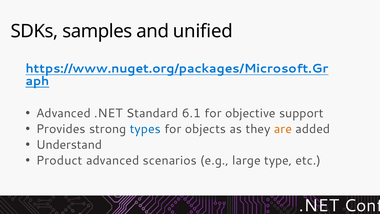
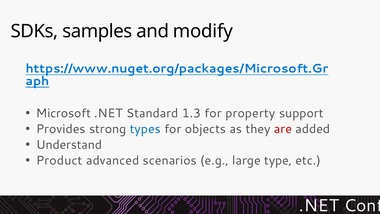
unified: unified -> modify
Advanced at (63, 113): Advanced -> Microsoft
6.1: 6.1 -> 1.3
objective: objective -> property
are colour: orange -> red
